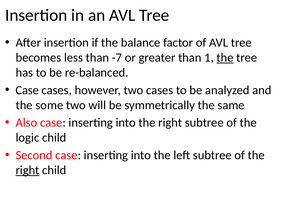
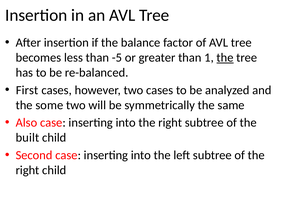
-7: -7 -> -5
Case at (27, 90): Case -> First
logic: logic -> built
right at (28, 170) underline: present -> none
